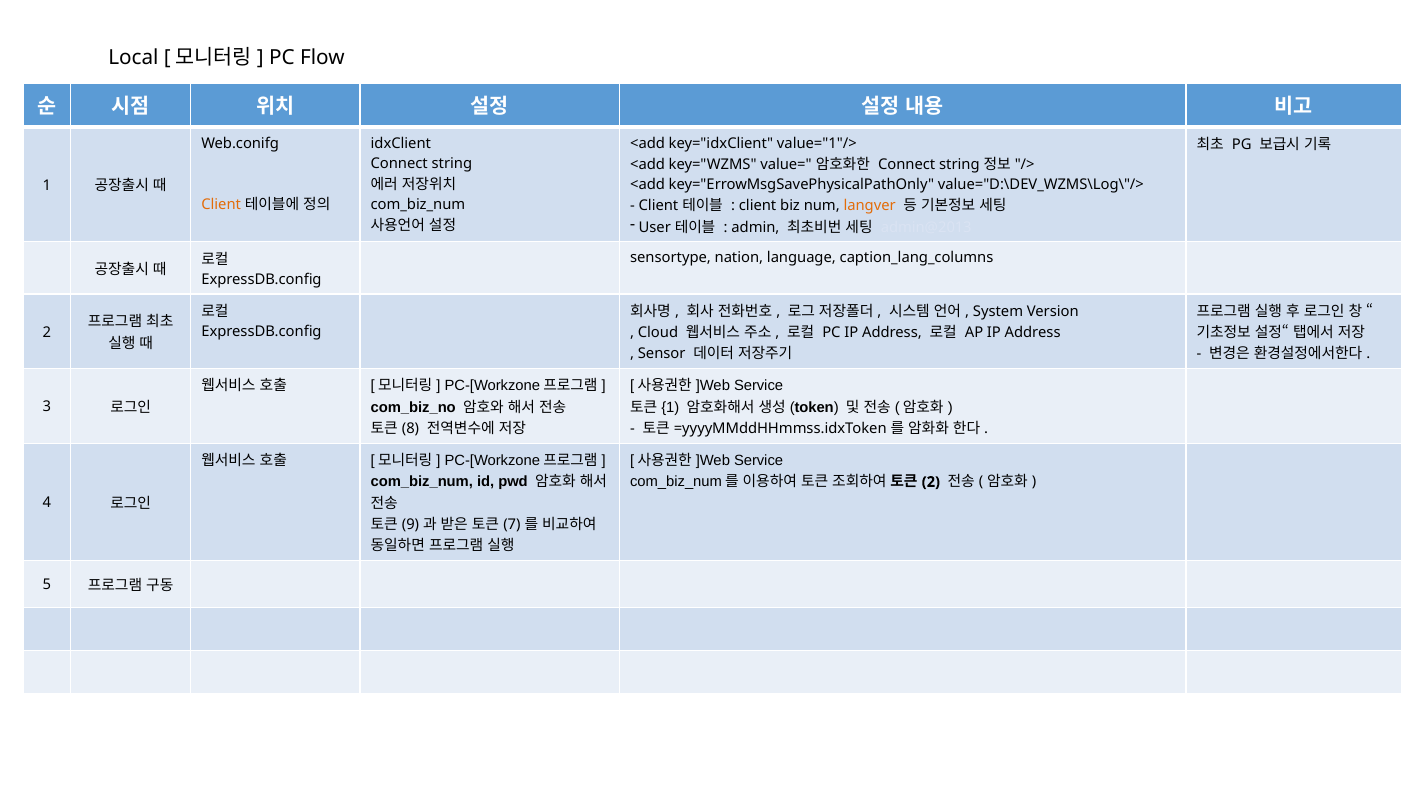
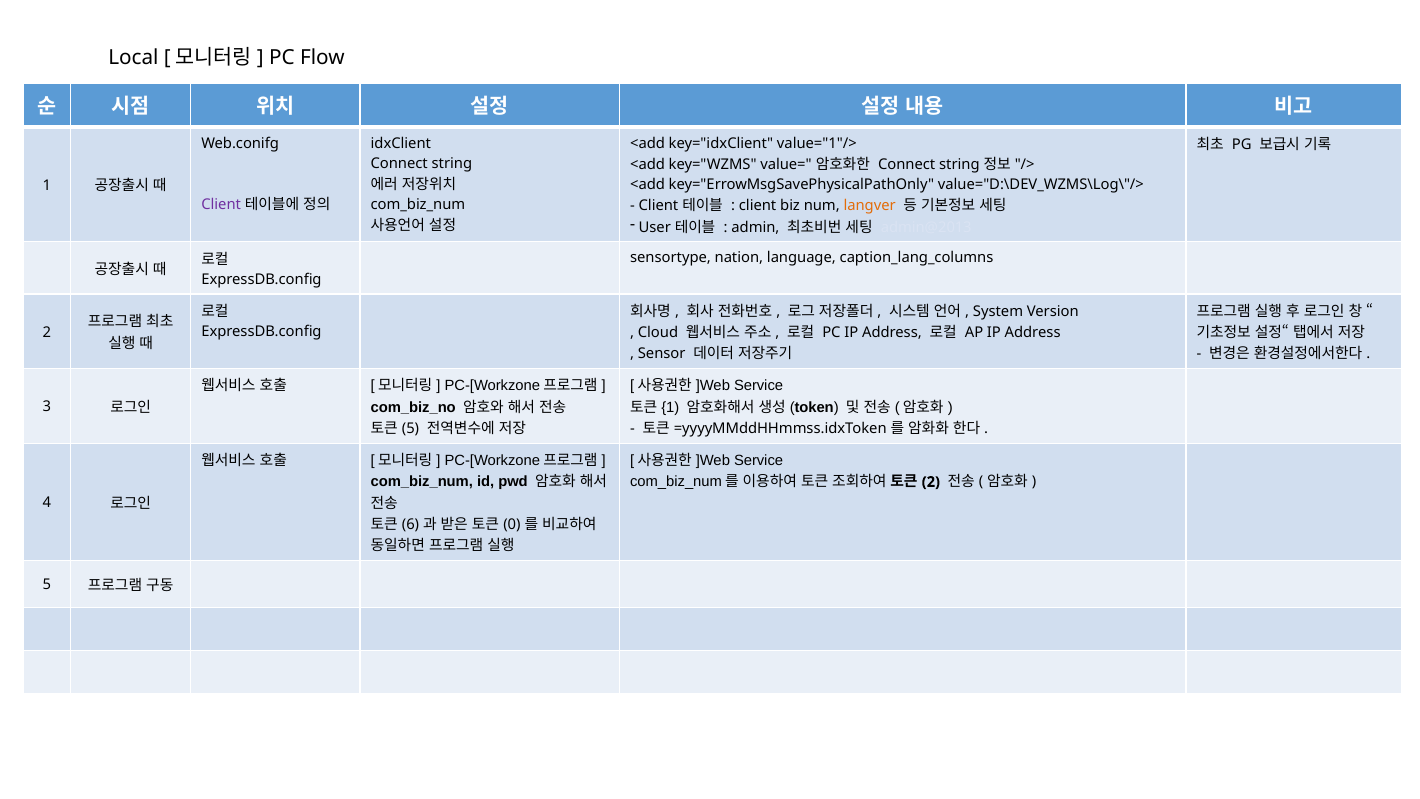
Client at (221, 205) colour: orange -> purple
8 at (411, 428): 8 -> 5
9: 9 -> 6
7: 7 -> 0
